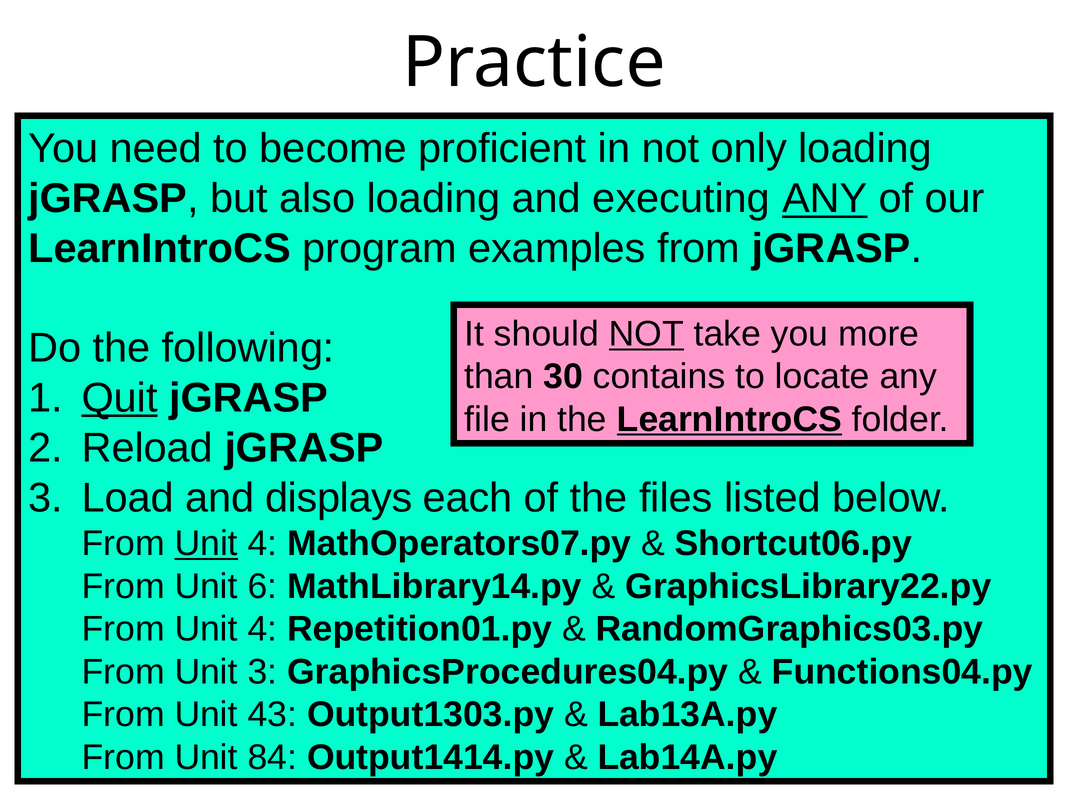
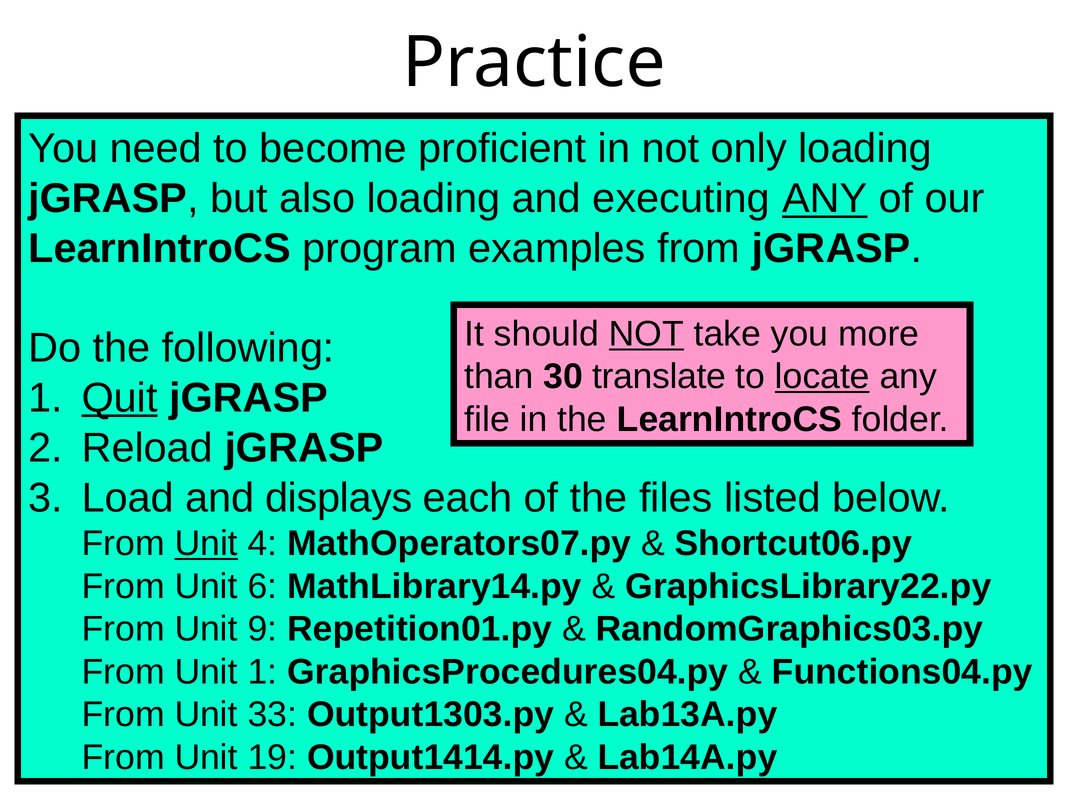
contains: contains -> translate
locate underline: none -> present
LearnIntroCS at (729, 419) underline: present -> none
4 at (263, 629): 4 -> 9
Unit 3: 3 -> 1
43: 43 -> 33
84: 84 -> 19
